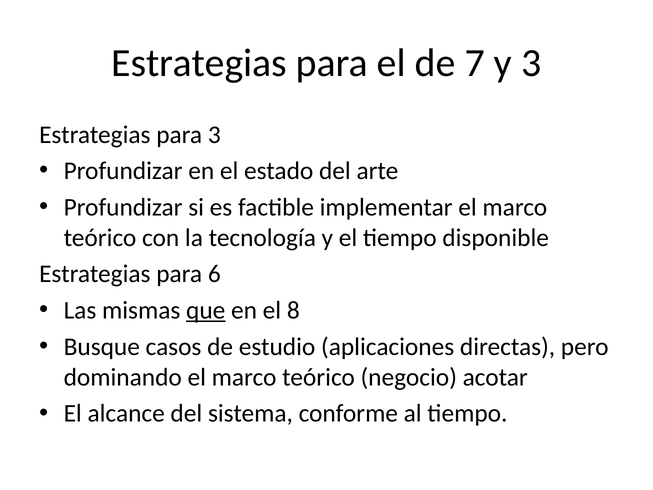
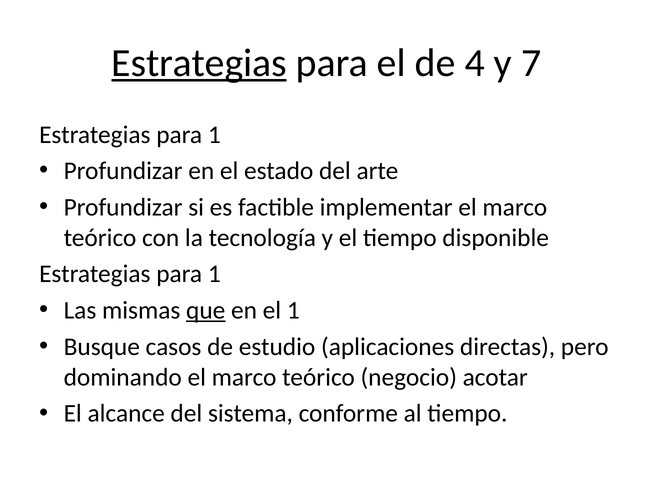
Estrategias at (199, 63) underline: none -> present
7: 7 -> 4
y 3: 3 -> 7
3 at (214, 135): 3 -> 1
6 at (214, 274): 6 -> 1
el 8: 8 -> 1
